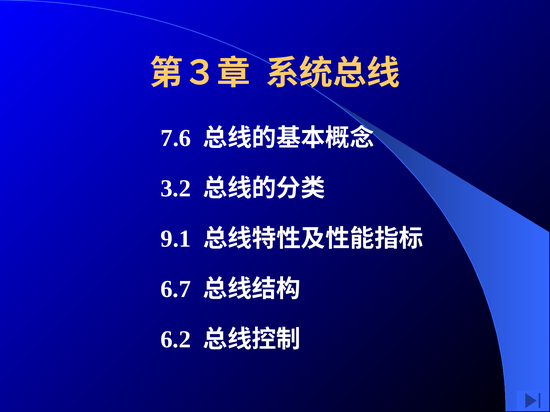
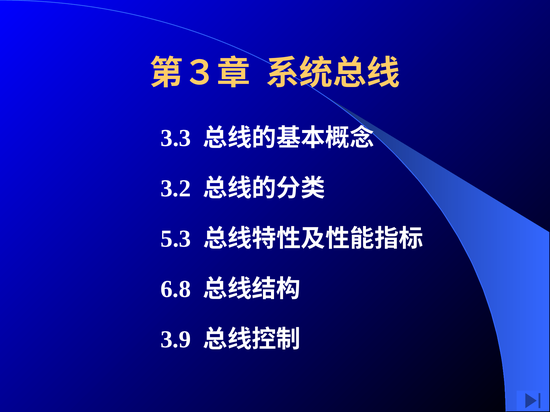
7.6: 7.6 -> 3.3
9.1: 9.1 -> 5.3
6.7: 6.7 -> 6.8
6.2: 6.2 -> 3.9
